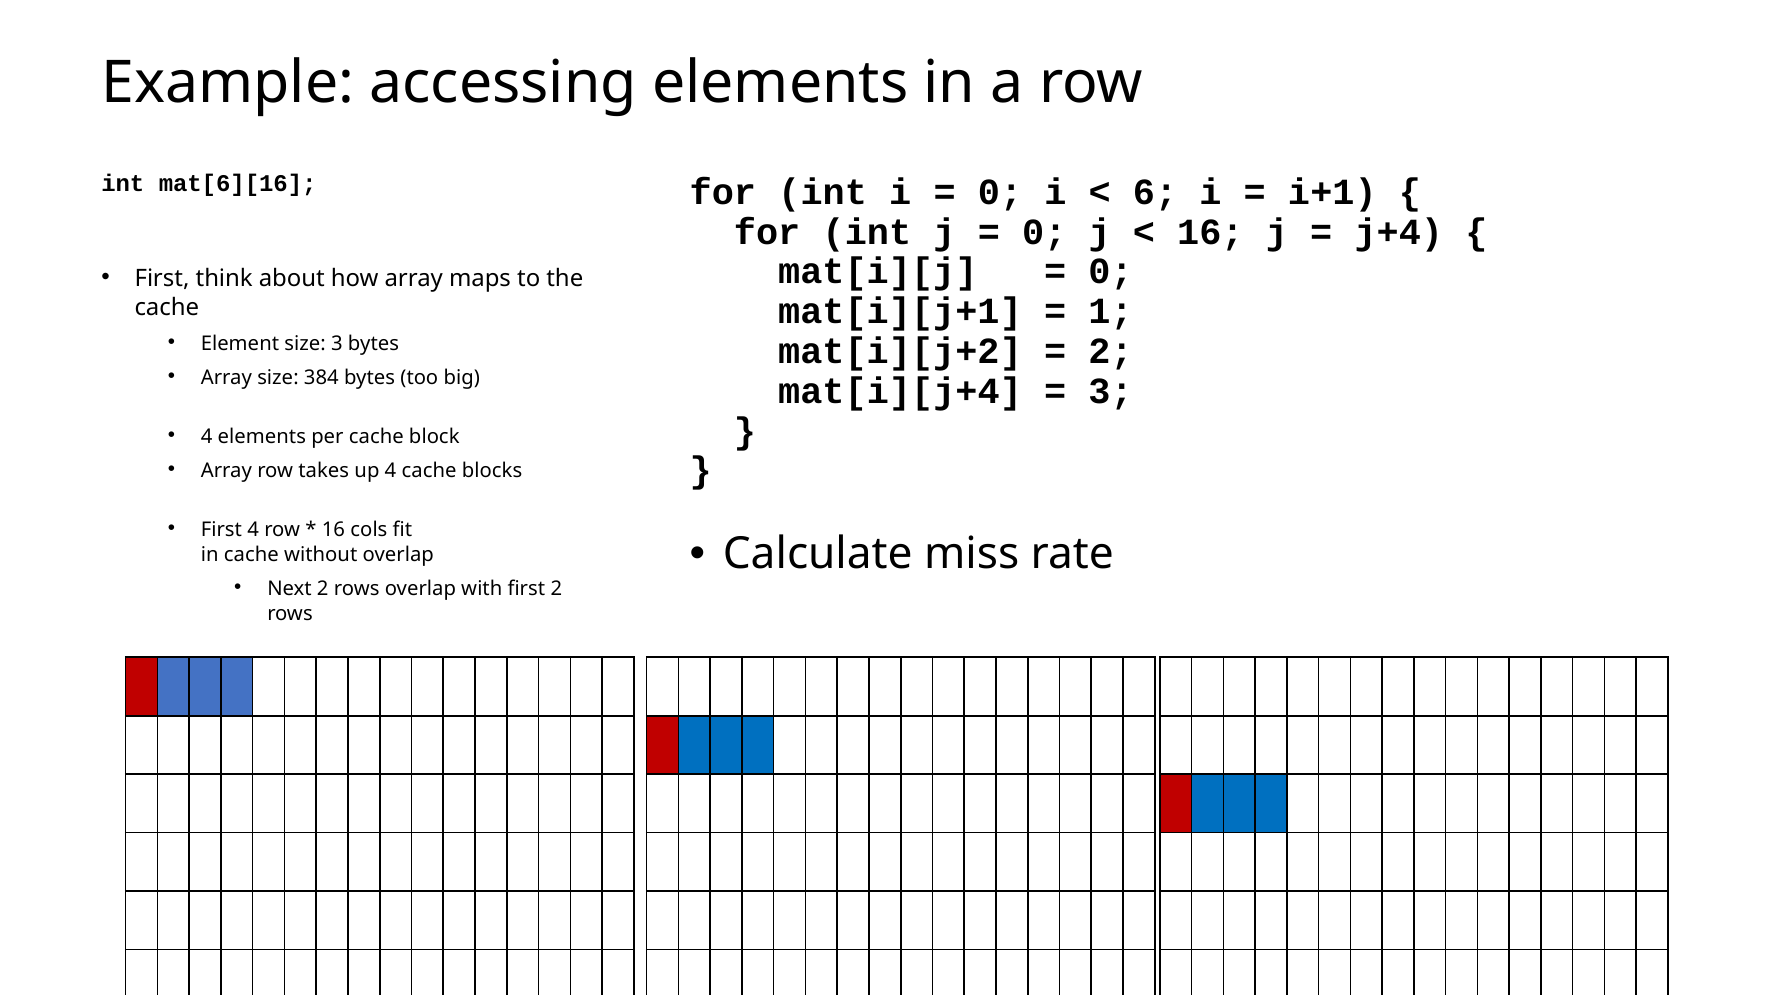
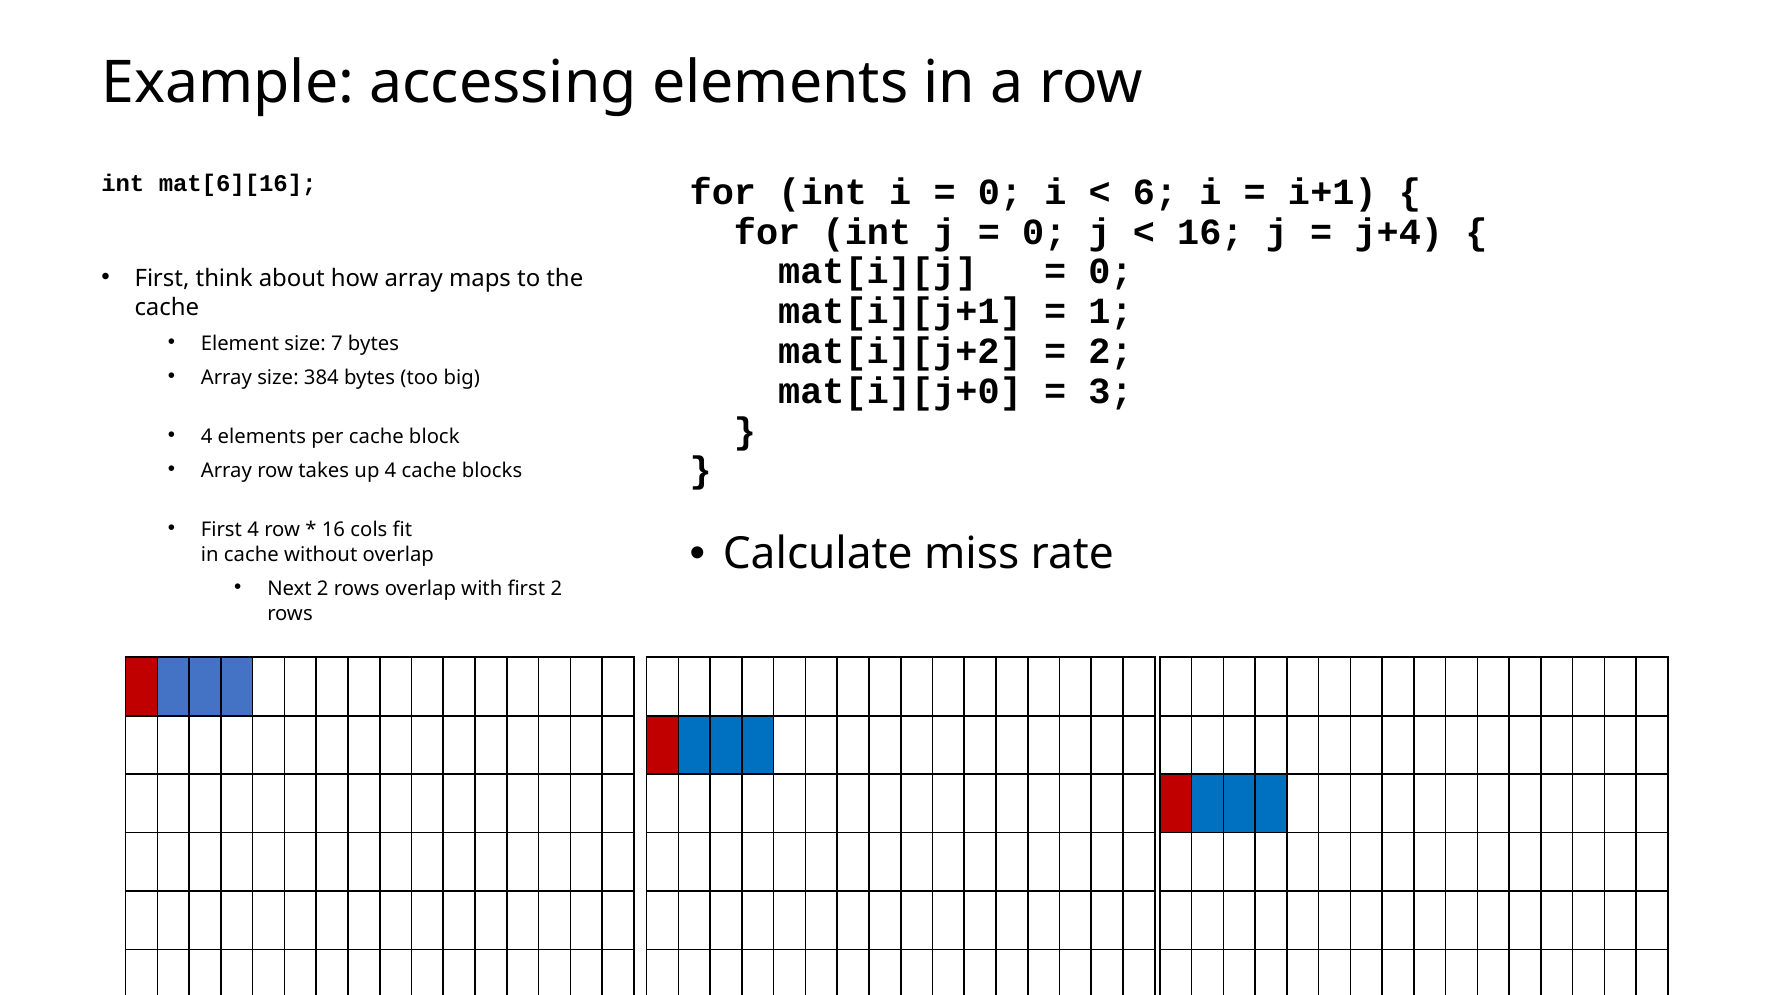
size 3: 3 -> 7
mat[i][j+4: mat[i][j+4 -> mat[i][j+0
